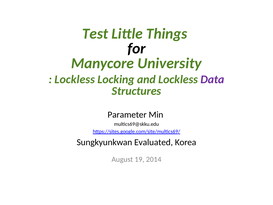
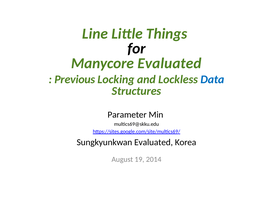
Test: Test -> Line
Manycore University: University -> Evaluated
Lockless at (75, 79): Lockless -> Previous
Data colour: purple -> blue
